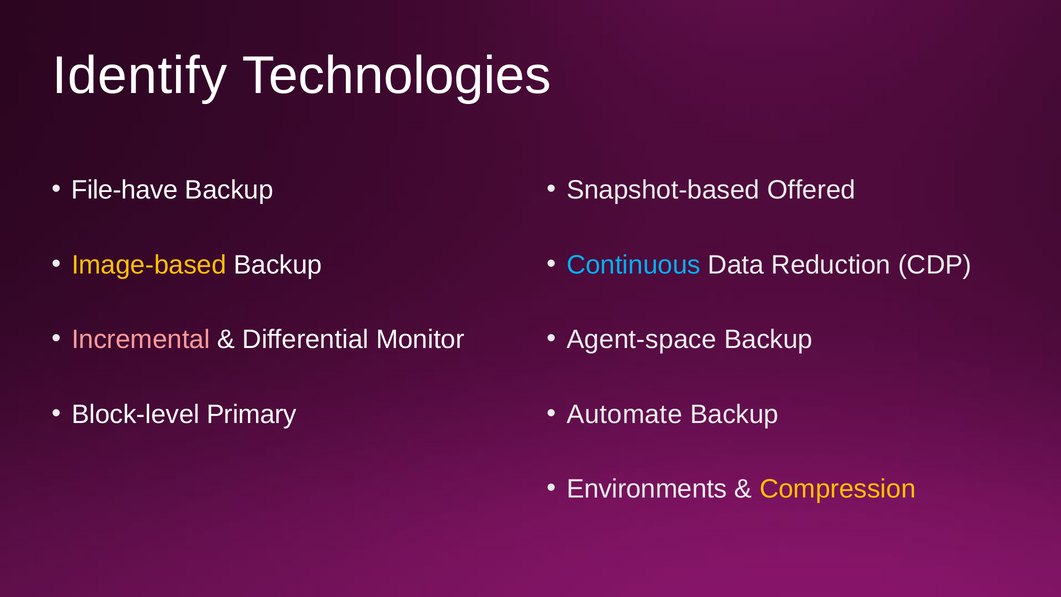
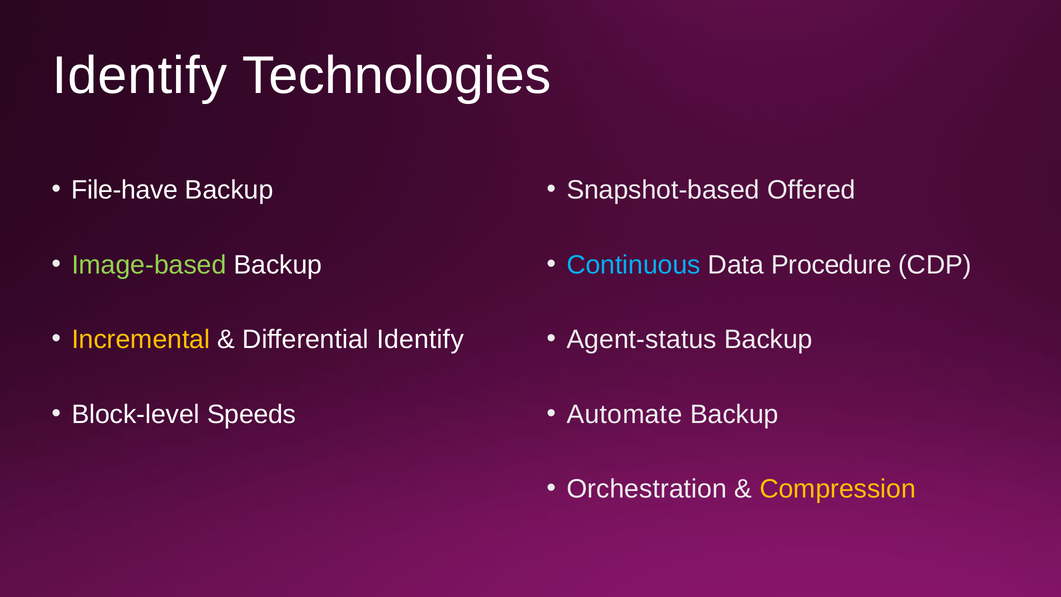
Reduction: Reduction -> Procedure
Image-based colour: yellow -> light green
Incremental colour: pink -> yellow
Differential Monitor: Monitor -> Identify
Agent-space: Agent-space -> Agent-status
Primary: Primary -> Speeds
Environments: Environments -> Orchestration
